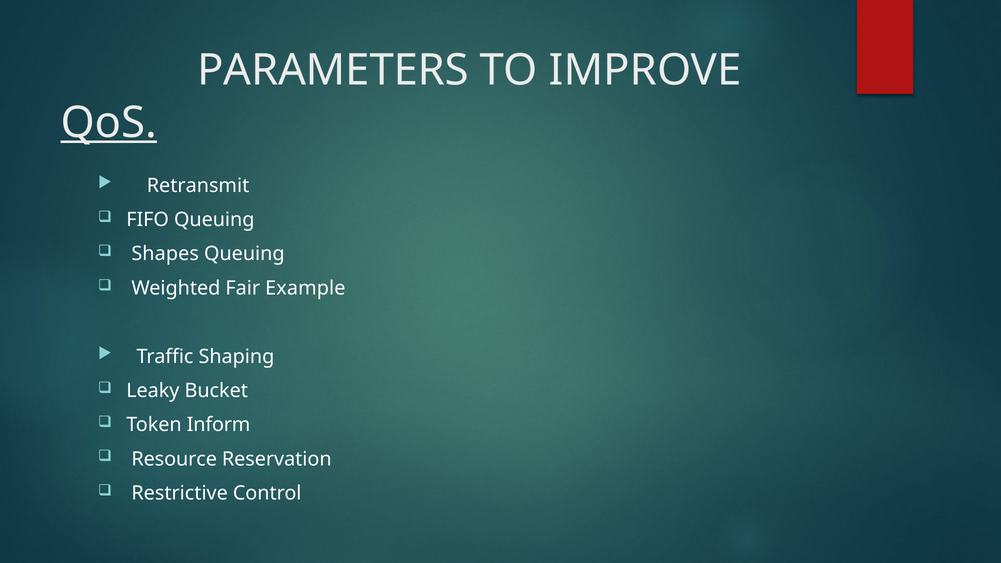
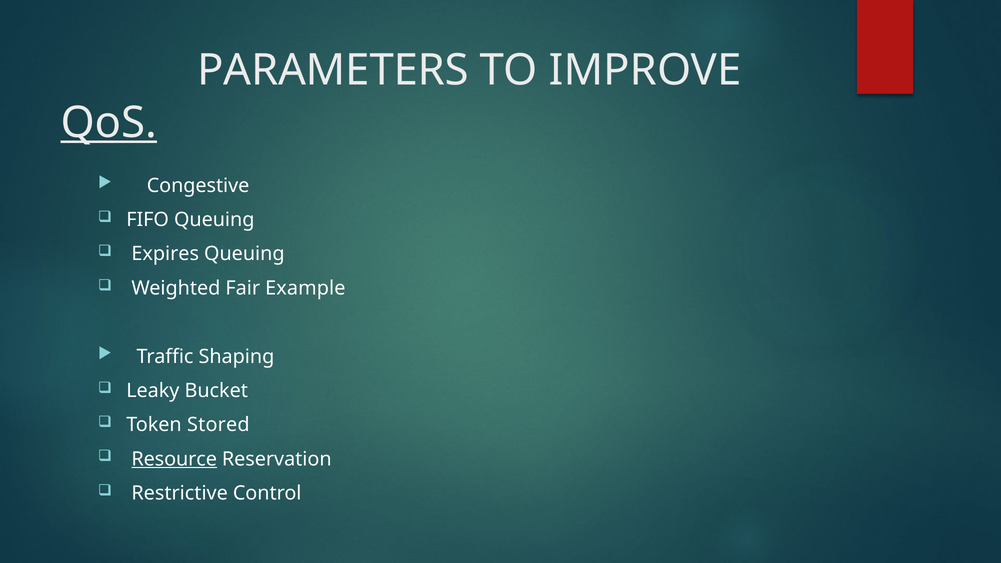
Retransmit: Retransmit -> Congestive
Shapes: Shapes -> Expires
Inform: Inform -> Stored
Resource underline: none -> present
